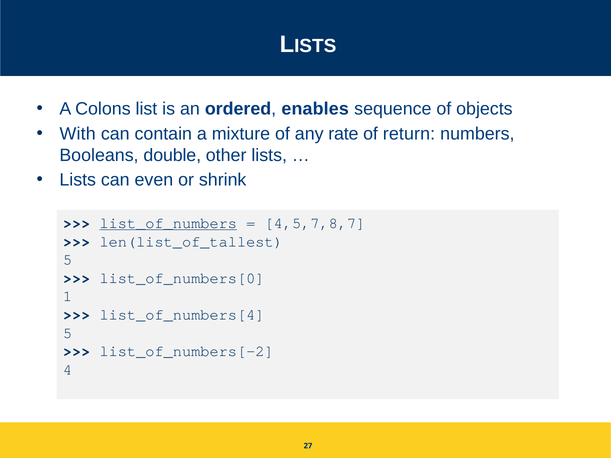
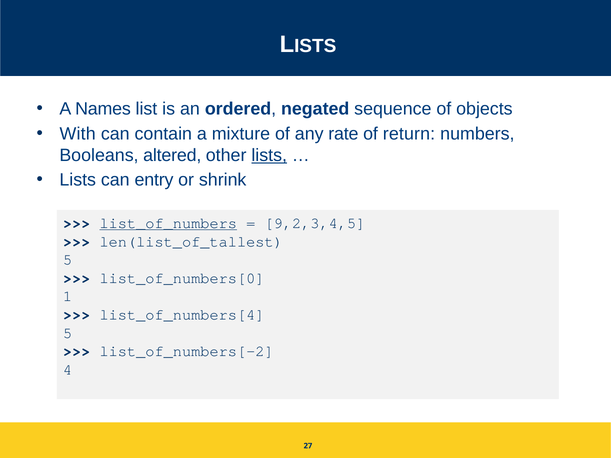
Colons: Colons -> Names
enables: enables -> negated
double: double -> altered
lists at (269, 155) underline: none -> present
even: even -> entry
4,5,7,8,7: 4,5,7,8,7 -> 9,2,3,4,5
